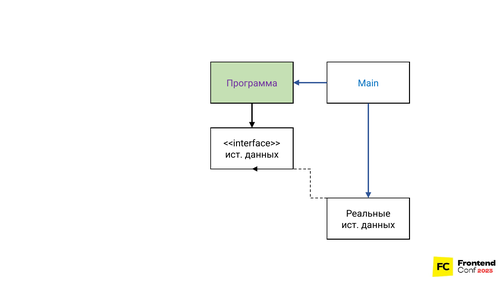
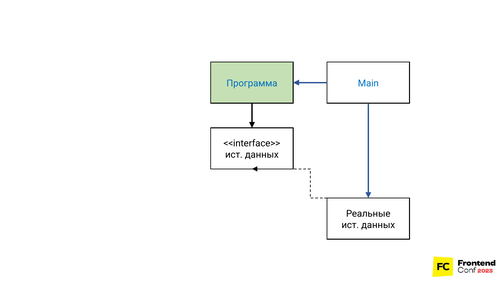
Программа colour: purple -> blue
